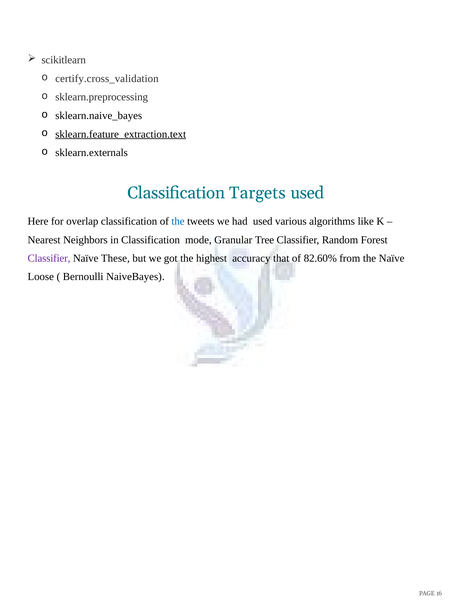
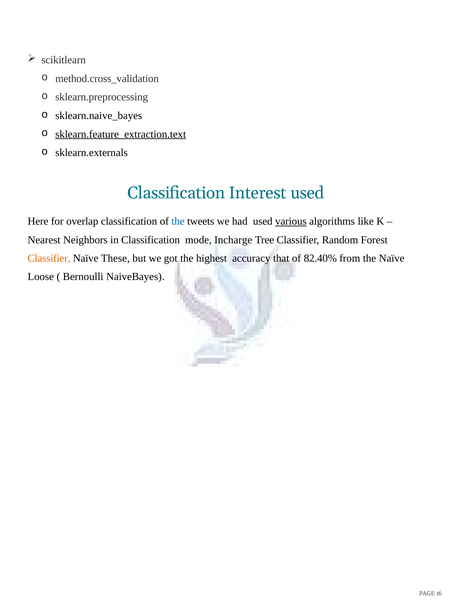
certify.cross_validation: certify.cross_validation -> method.cross_validation
Targets: Targets -> Interest
various underline: none -> present
Granular: Granular -> Incharge
Classifier at (49, 258) colour: purple -> orange
82.60%: 82.60% -> 82.40%
